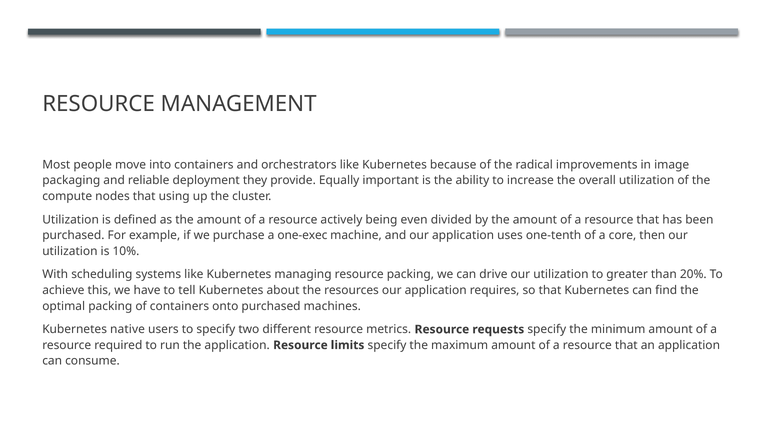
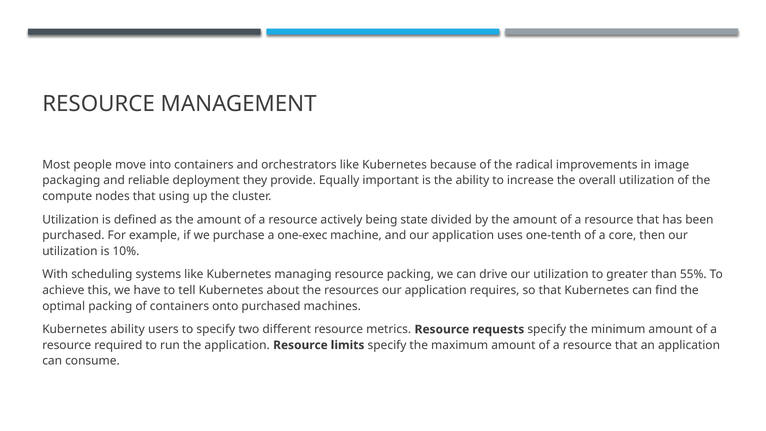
even: even -> state
20%: 20% -> 55%
Kubernetes native: native -> ability
